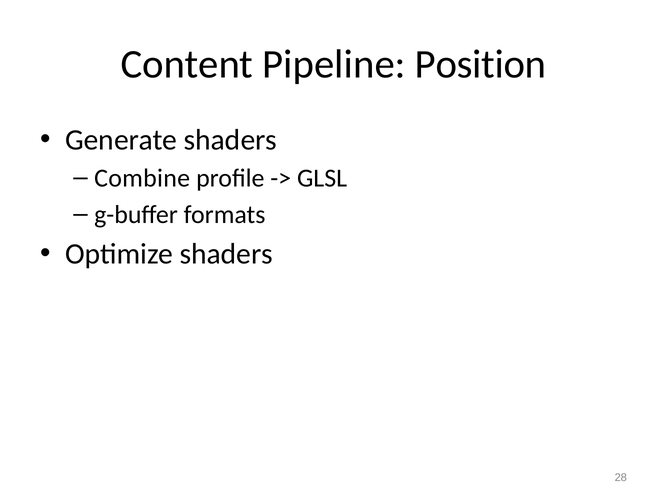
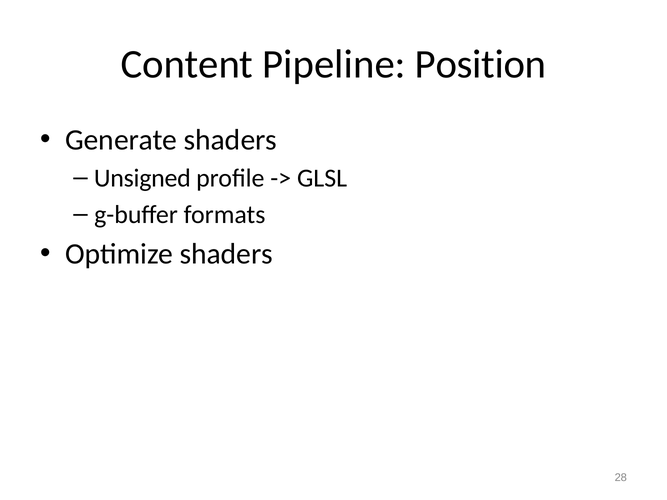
Combine: Combine -> Unsigned
